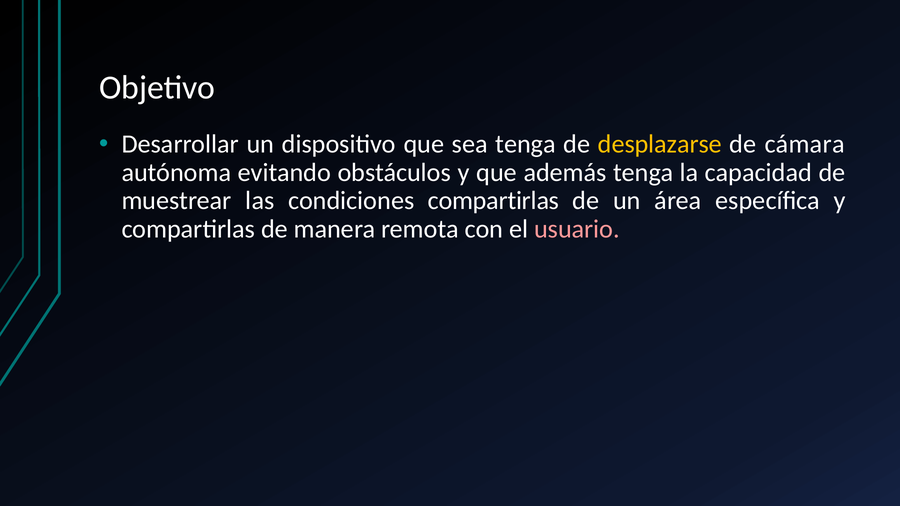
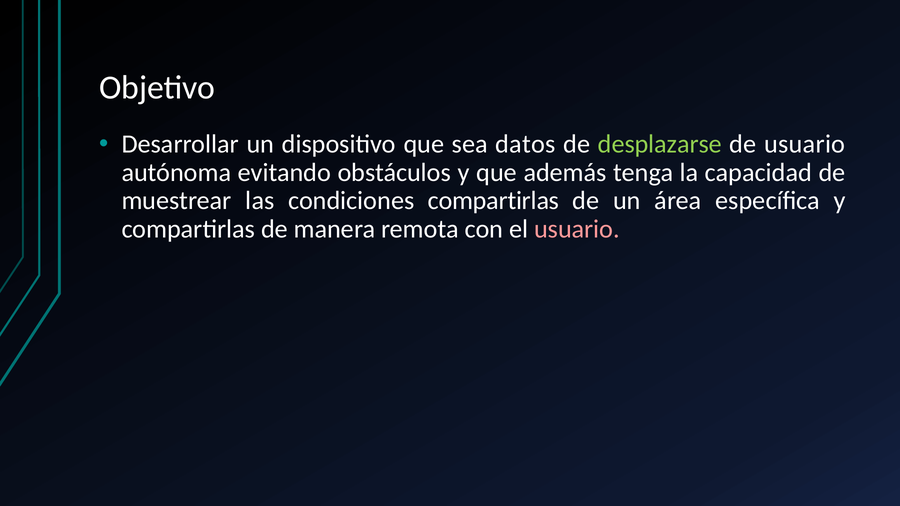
sea tenga: tenga -> datos
desplazarse colour: yellow -> light green
de cámara: cámara -> usuario
